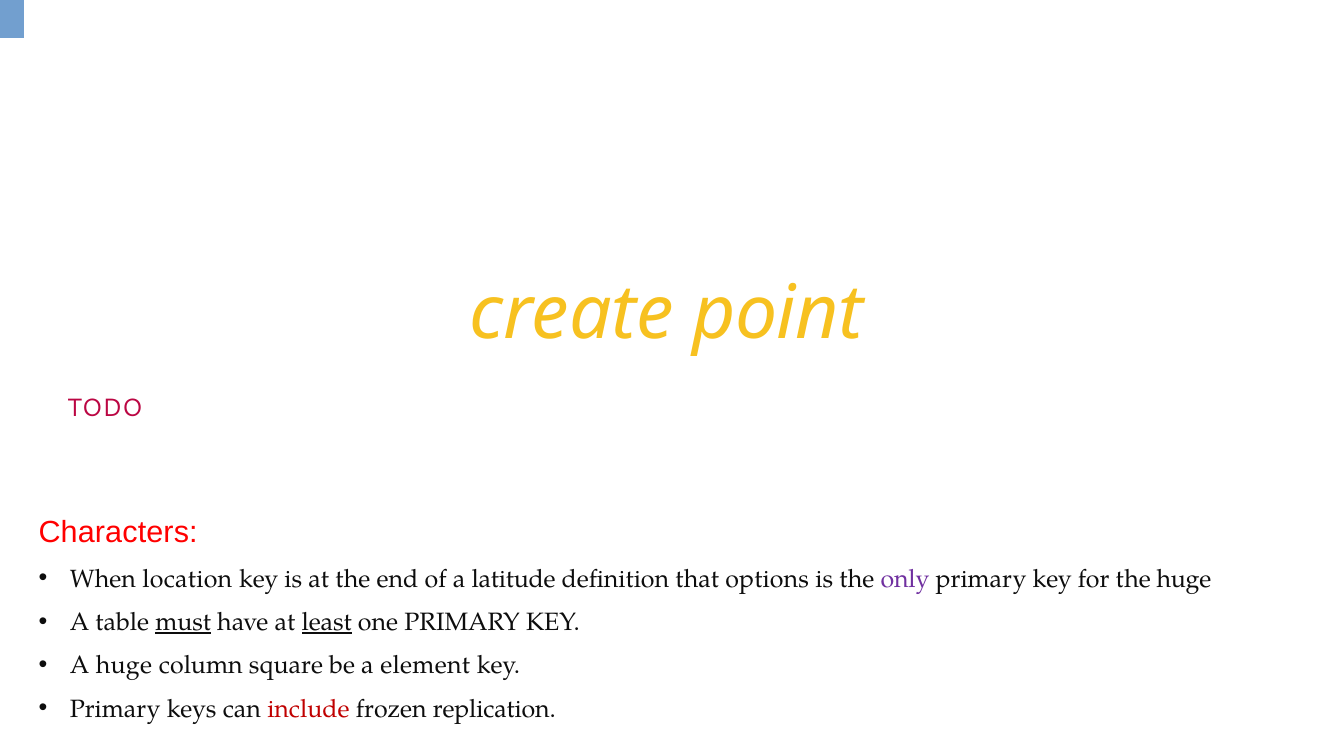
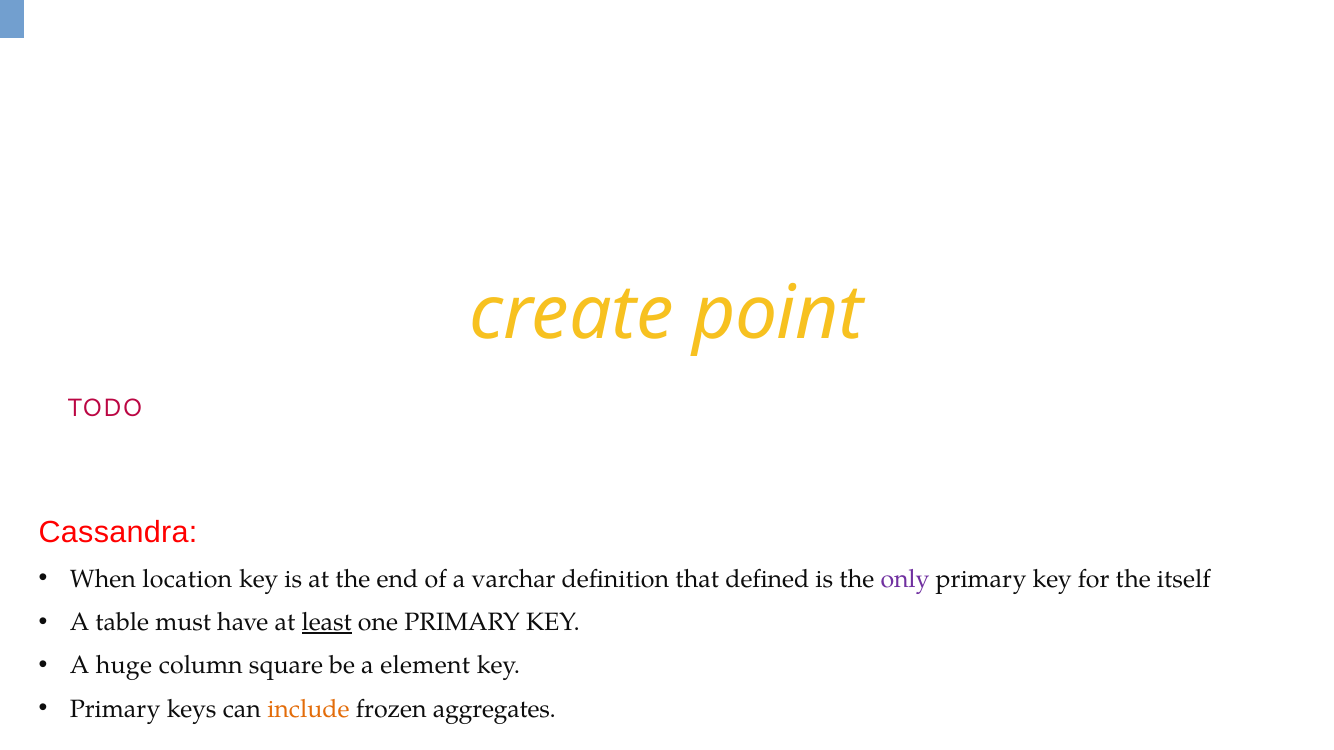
Characters: Characters -> Cassandra
latitude: latitude -> varchar
options: options -> defined
the huge: huge -> itself
must underline: present -> none
include colour: red -> orange
replication: replication -> aggregates
